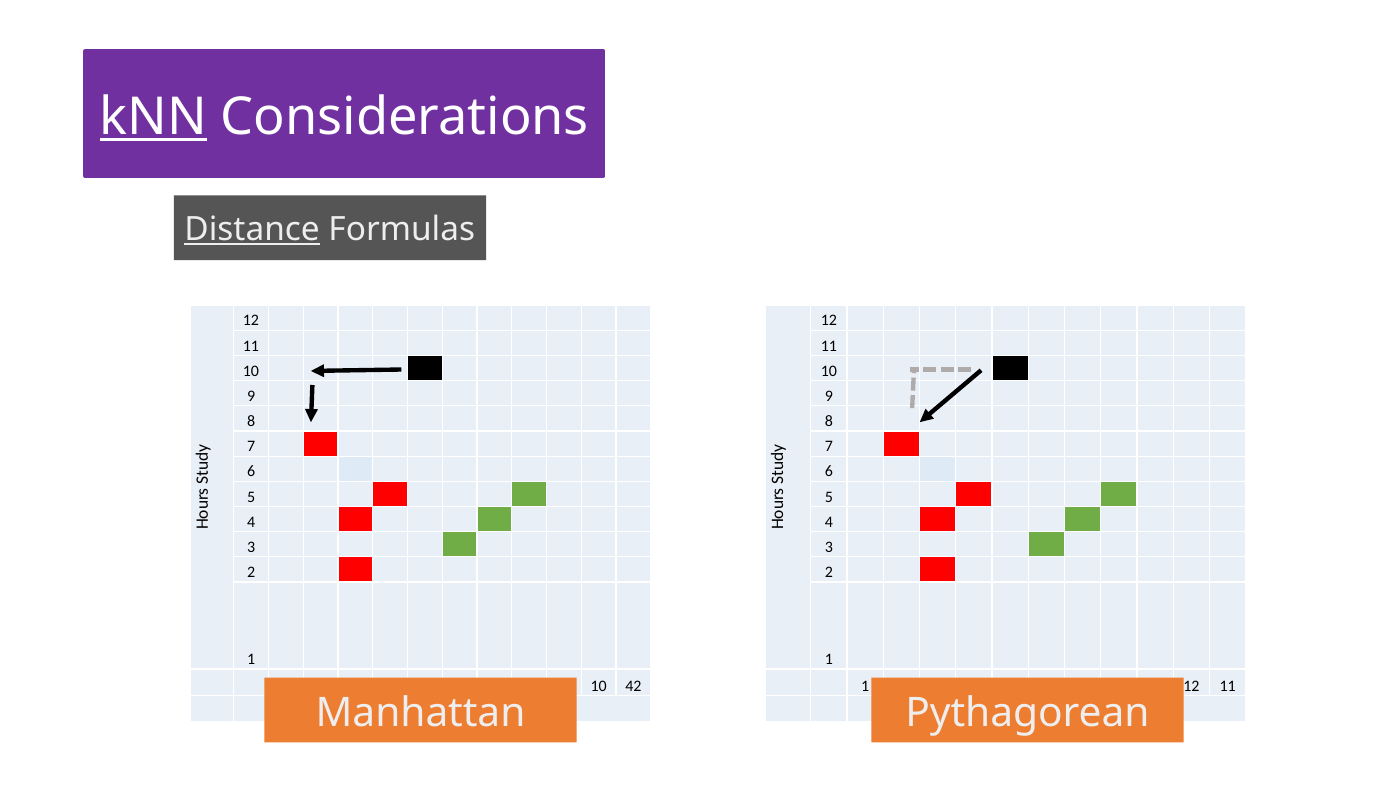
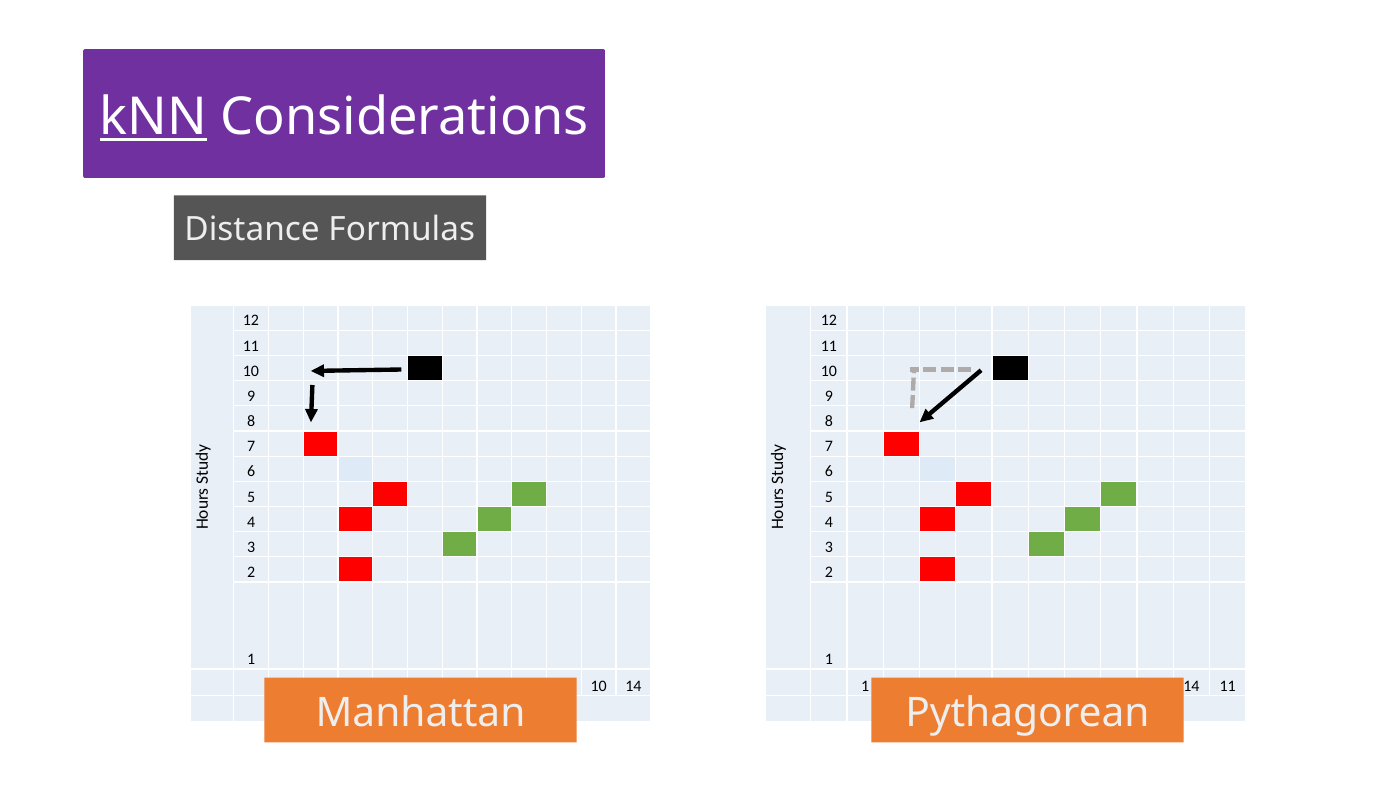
Distance underline: present -> none
10 42: 42 -> 14
12 at (1191, 685): 12 -> 14
